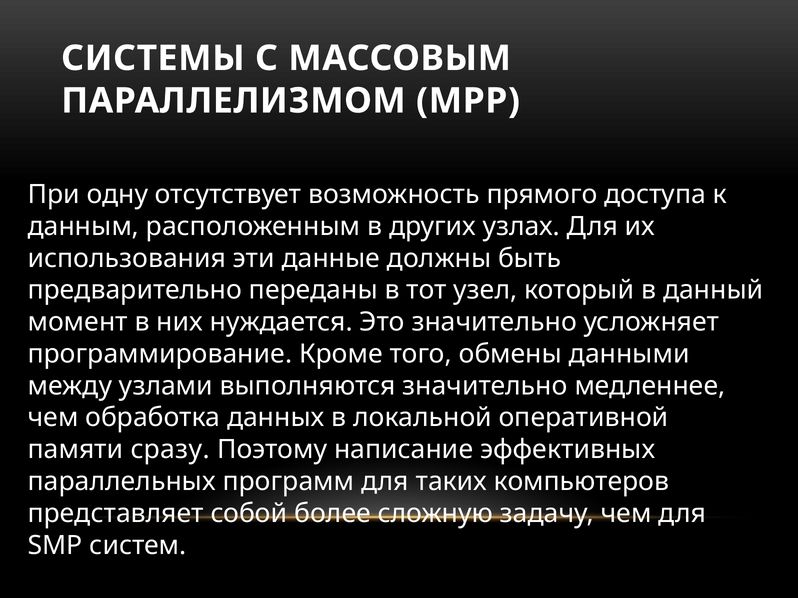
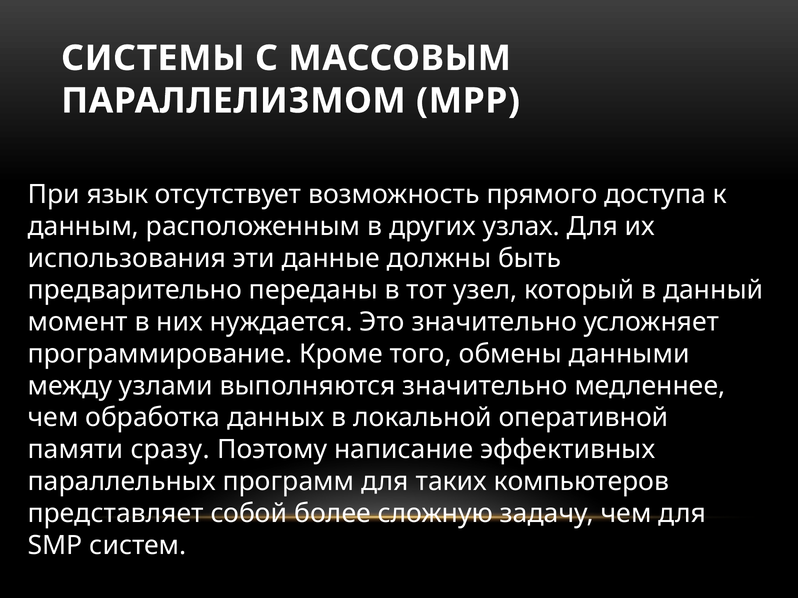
одну: одну -> язык
